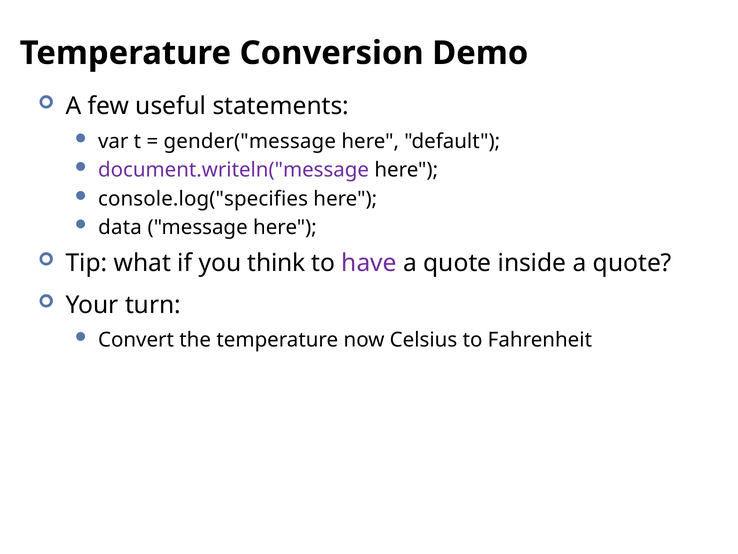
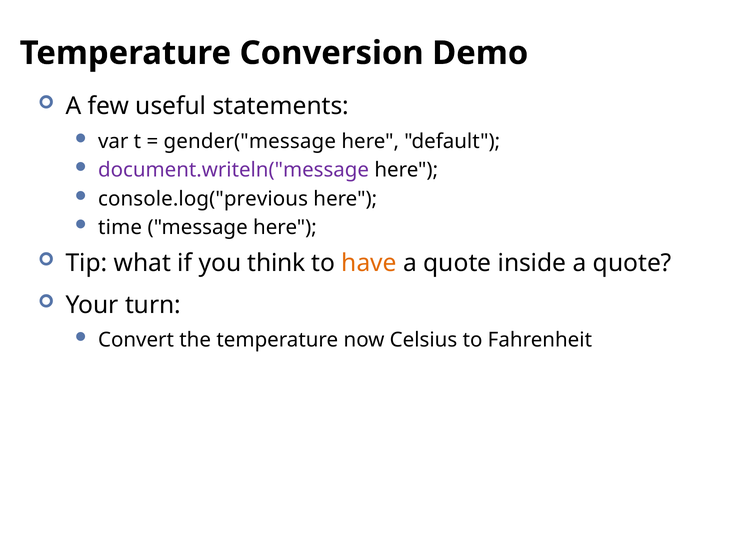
console.log("specifies: console.log("specifies -> console.log("previous
data: data -> time
have colour: purple -> orange
